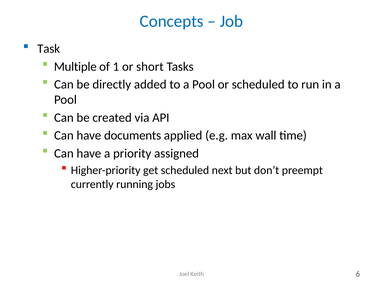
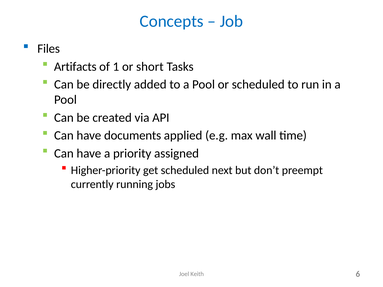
Task: Task -> Files
Multiple: Multiple -> Artifacts
